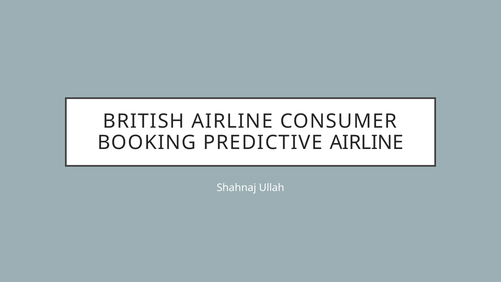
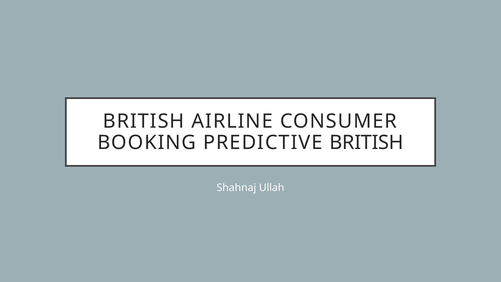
PREDICTIVE AIRLINE: AIRLINE -> BRITISH
